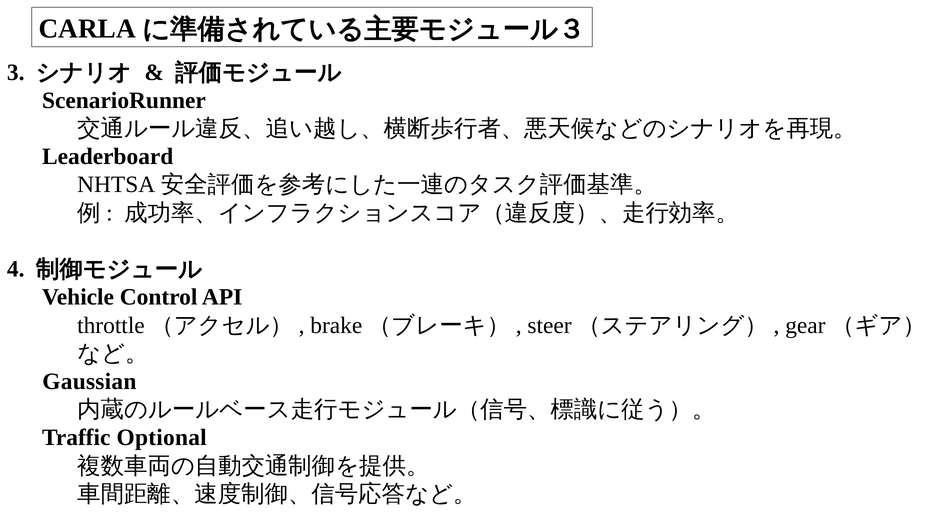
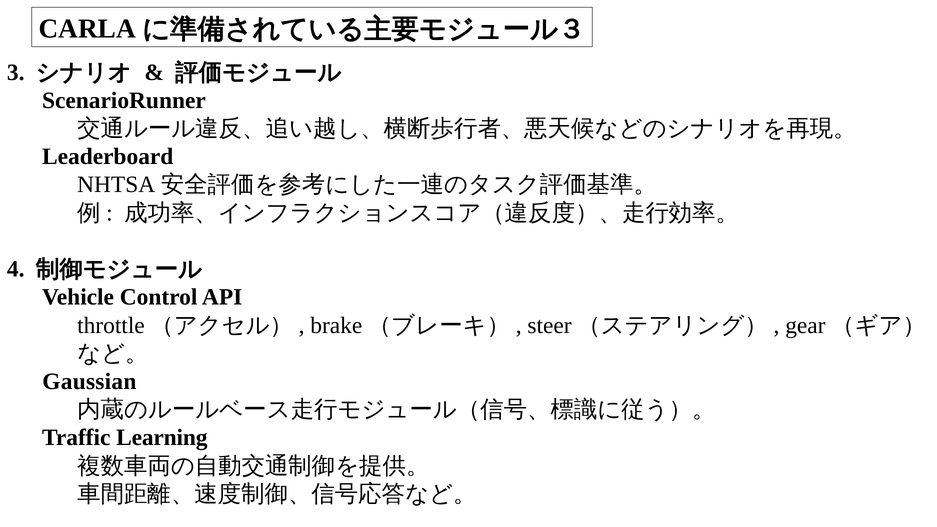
Optional: Optional -> Learning
